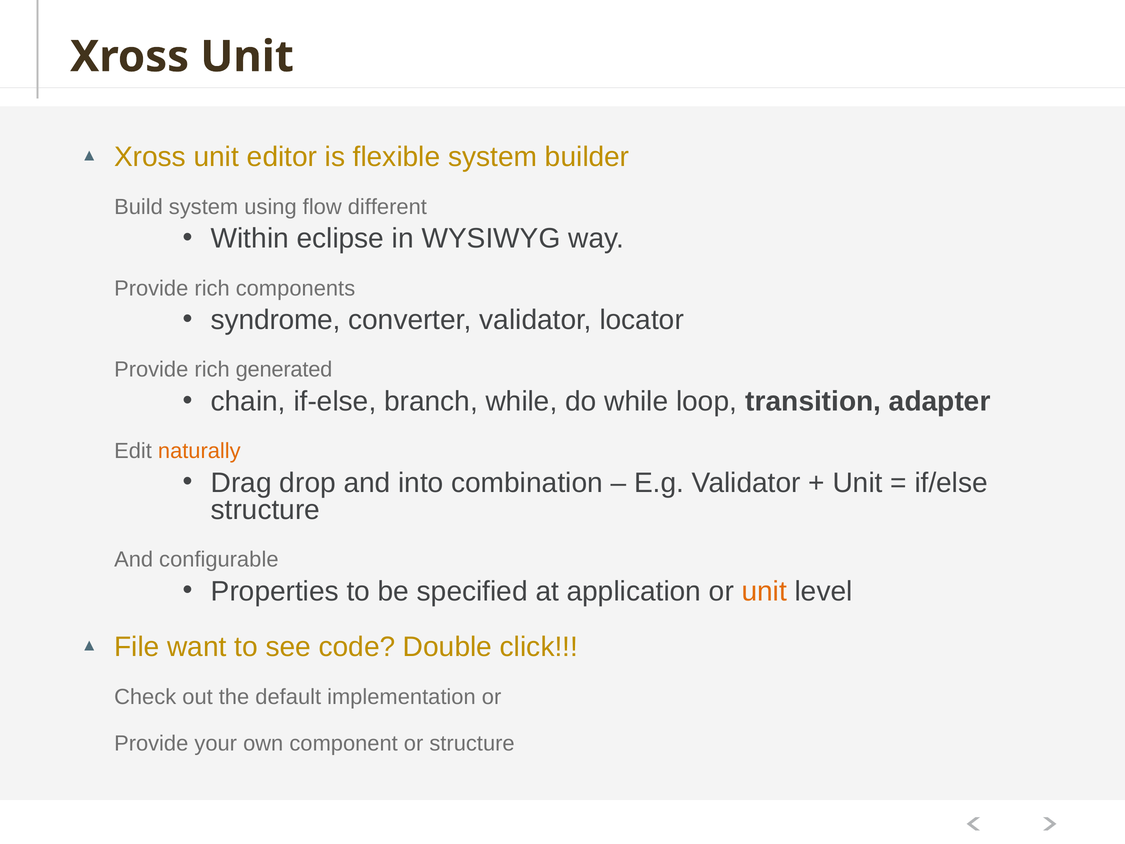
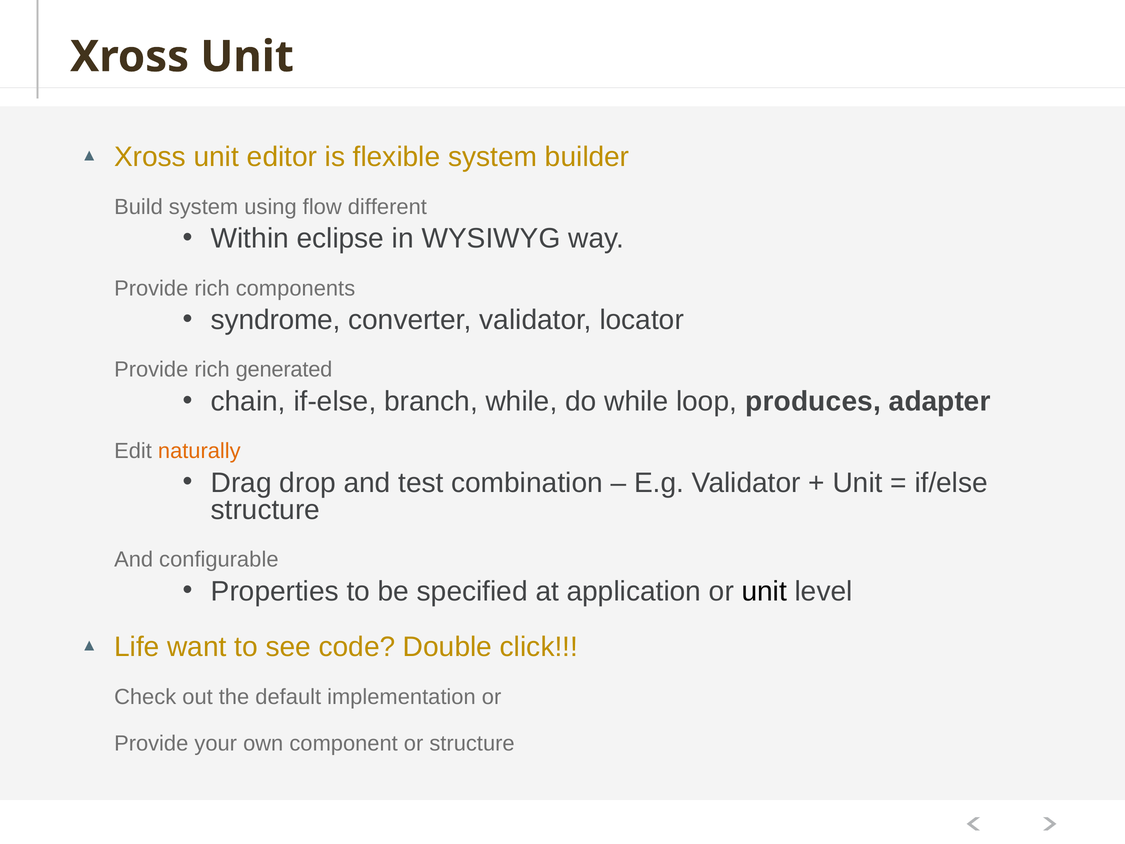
transition: transition -> produces
into: into -> test
unit at (764, 591) colour: orange -> black
File: File -> Life
